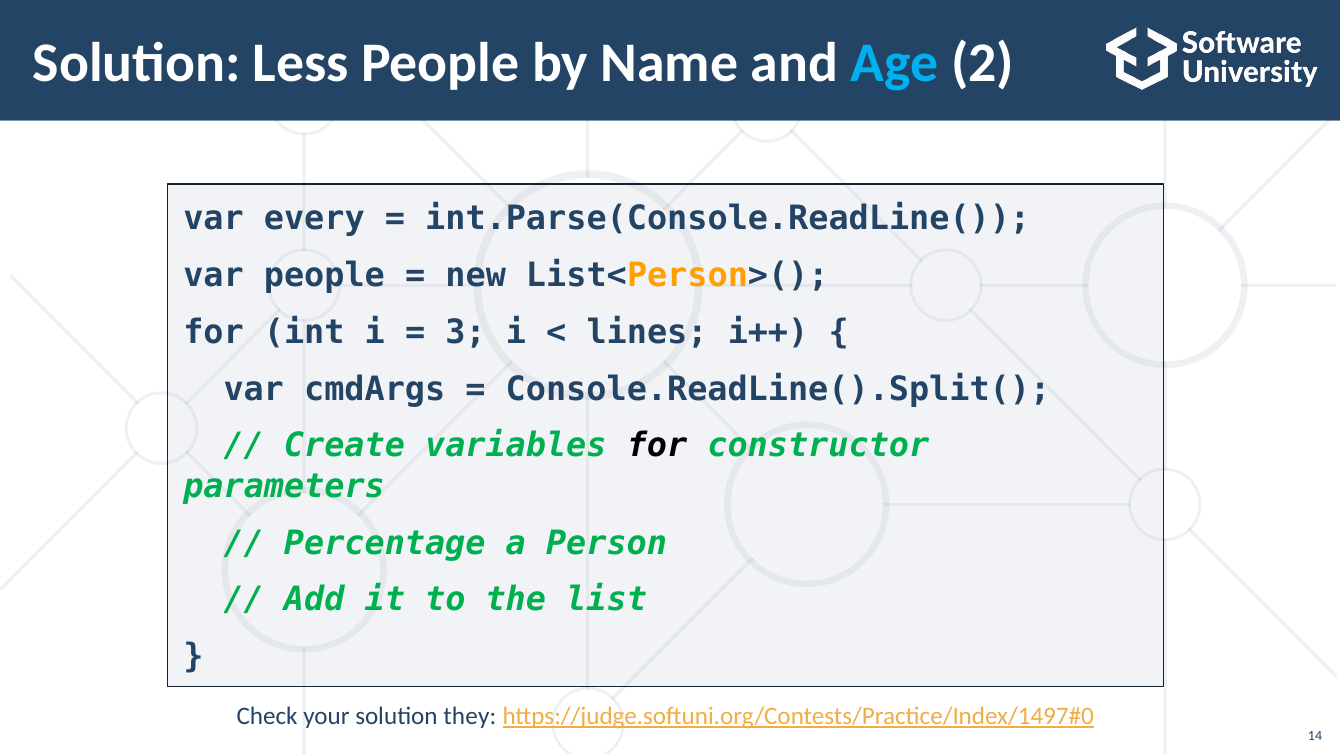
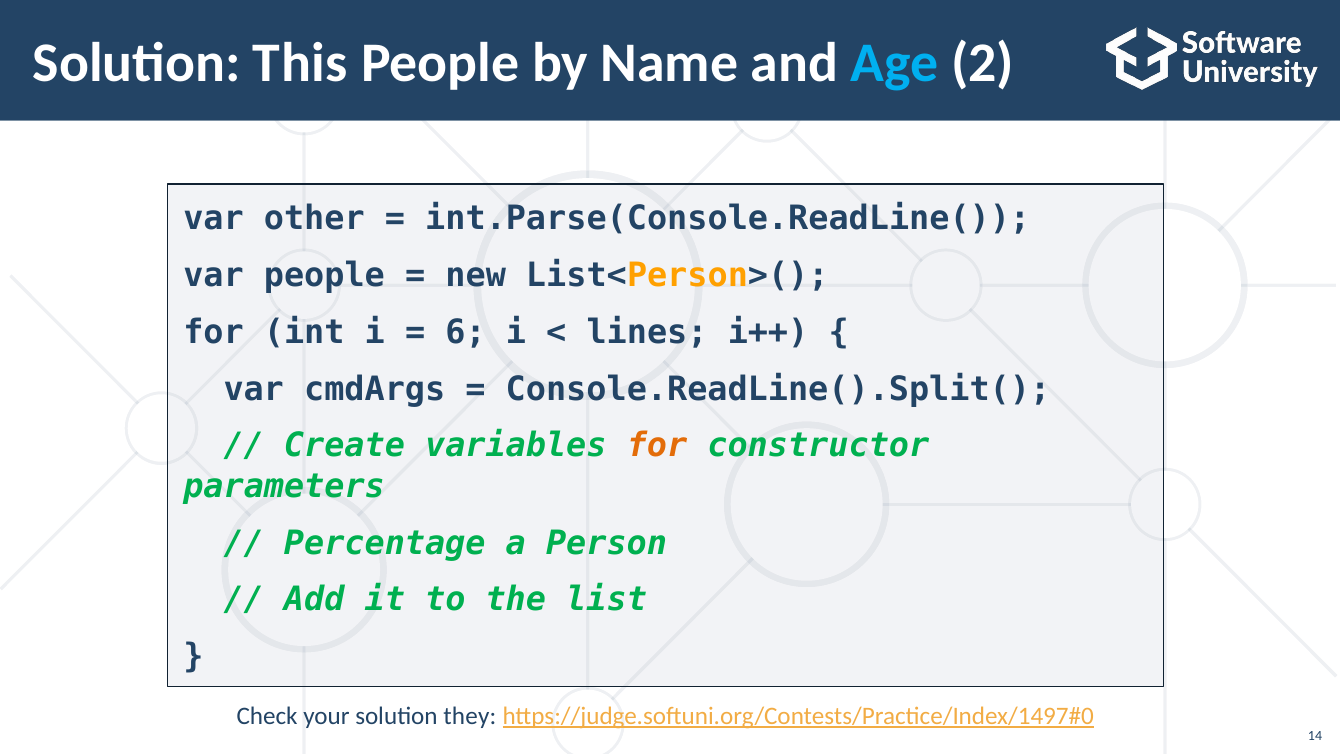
Less: Less -> This
every: every -> other
3: 3 -> 6
for at (657, 446) colour: black -> orange
